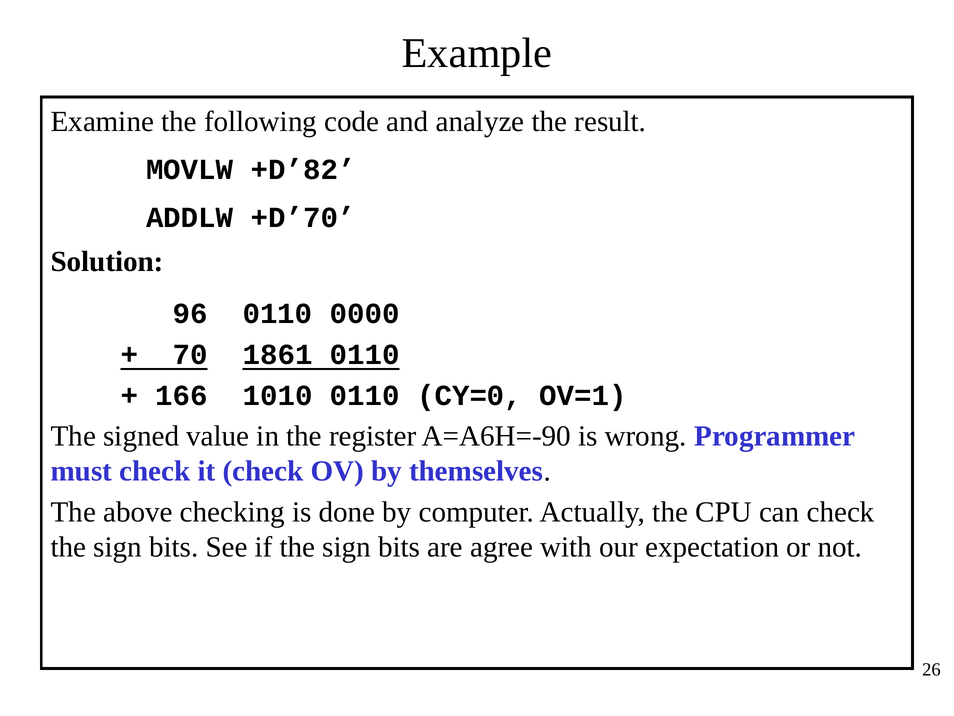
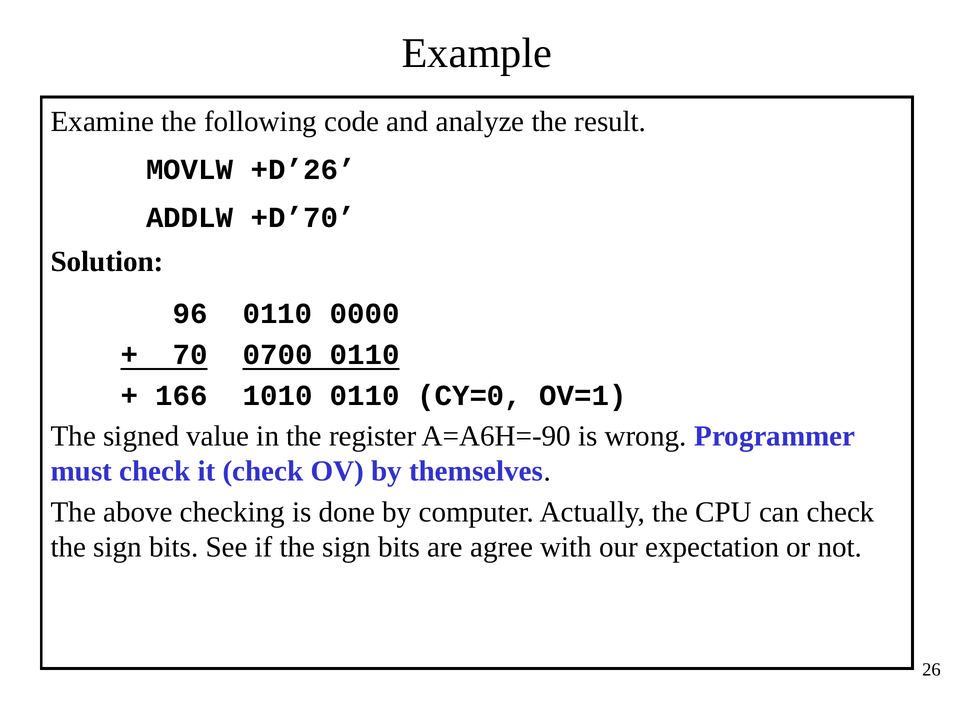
+D’82: +D’82 -> +D’26
1861: 1861 -> 0700
